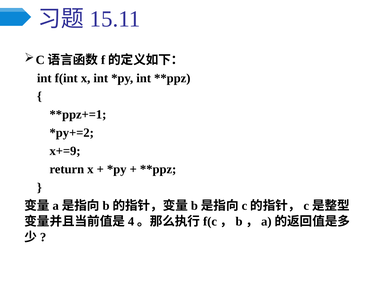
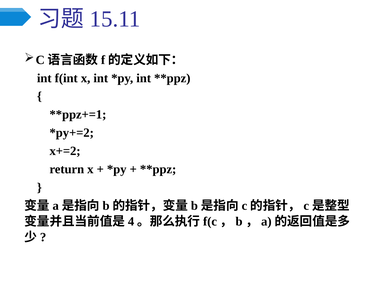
x+=9: x+=9 -> x+=2
